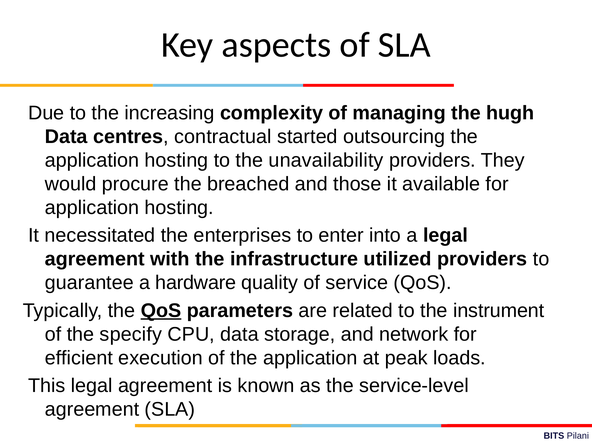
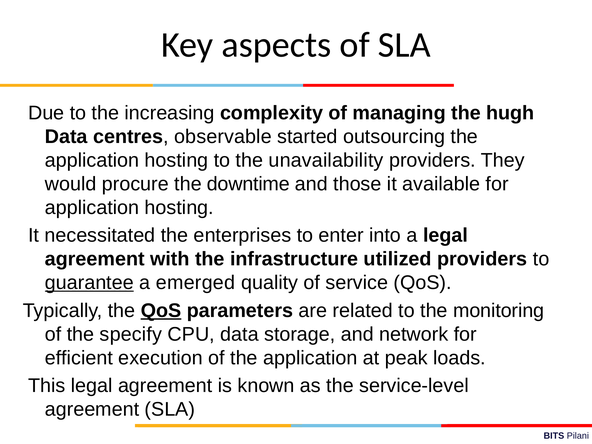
contractual: contractual -> observable
breached: breached -> downtime
guarantee underline: none -> present
hardware: hardware -> emerged
instrument: instrument -> monitoring
